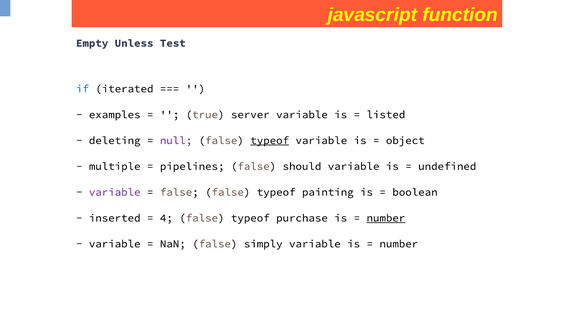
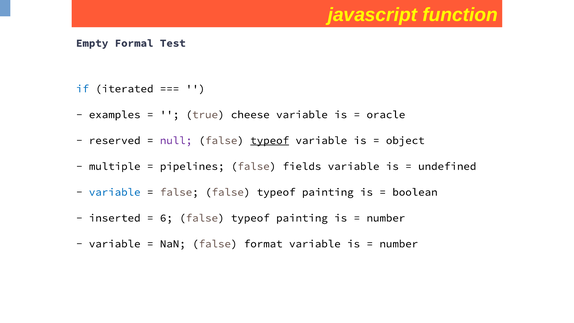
Unless: Unless -> Formal
server: server -> cheese
listed: listed -> oracle
deleting: deleting -> reserved
should: should -> fields
variable at (115, 192) colour: purple -> blue
4: 4 -> 6
purchase at (302, 218): purchase -> painting
number at (386, 218) underline: present -> none
simply: simply -> format
